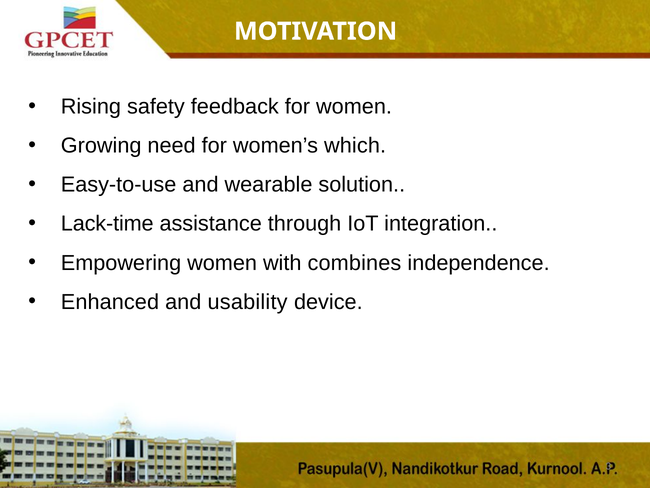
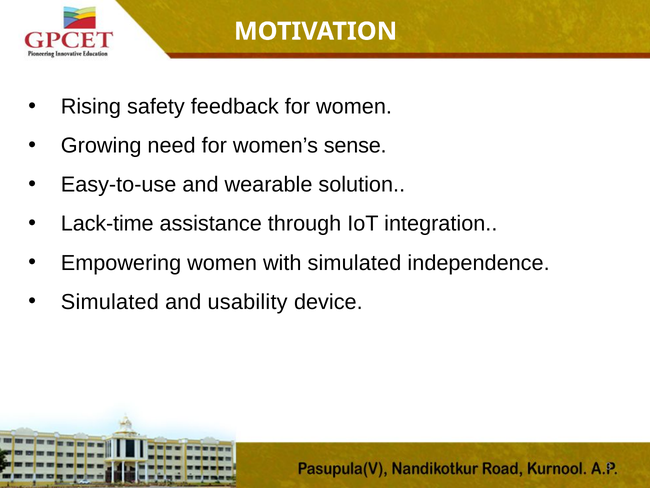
which: which -> sense
with combines: combines -> simulated
Enhanced at (110, 302): Enhanced -> Simulated
